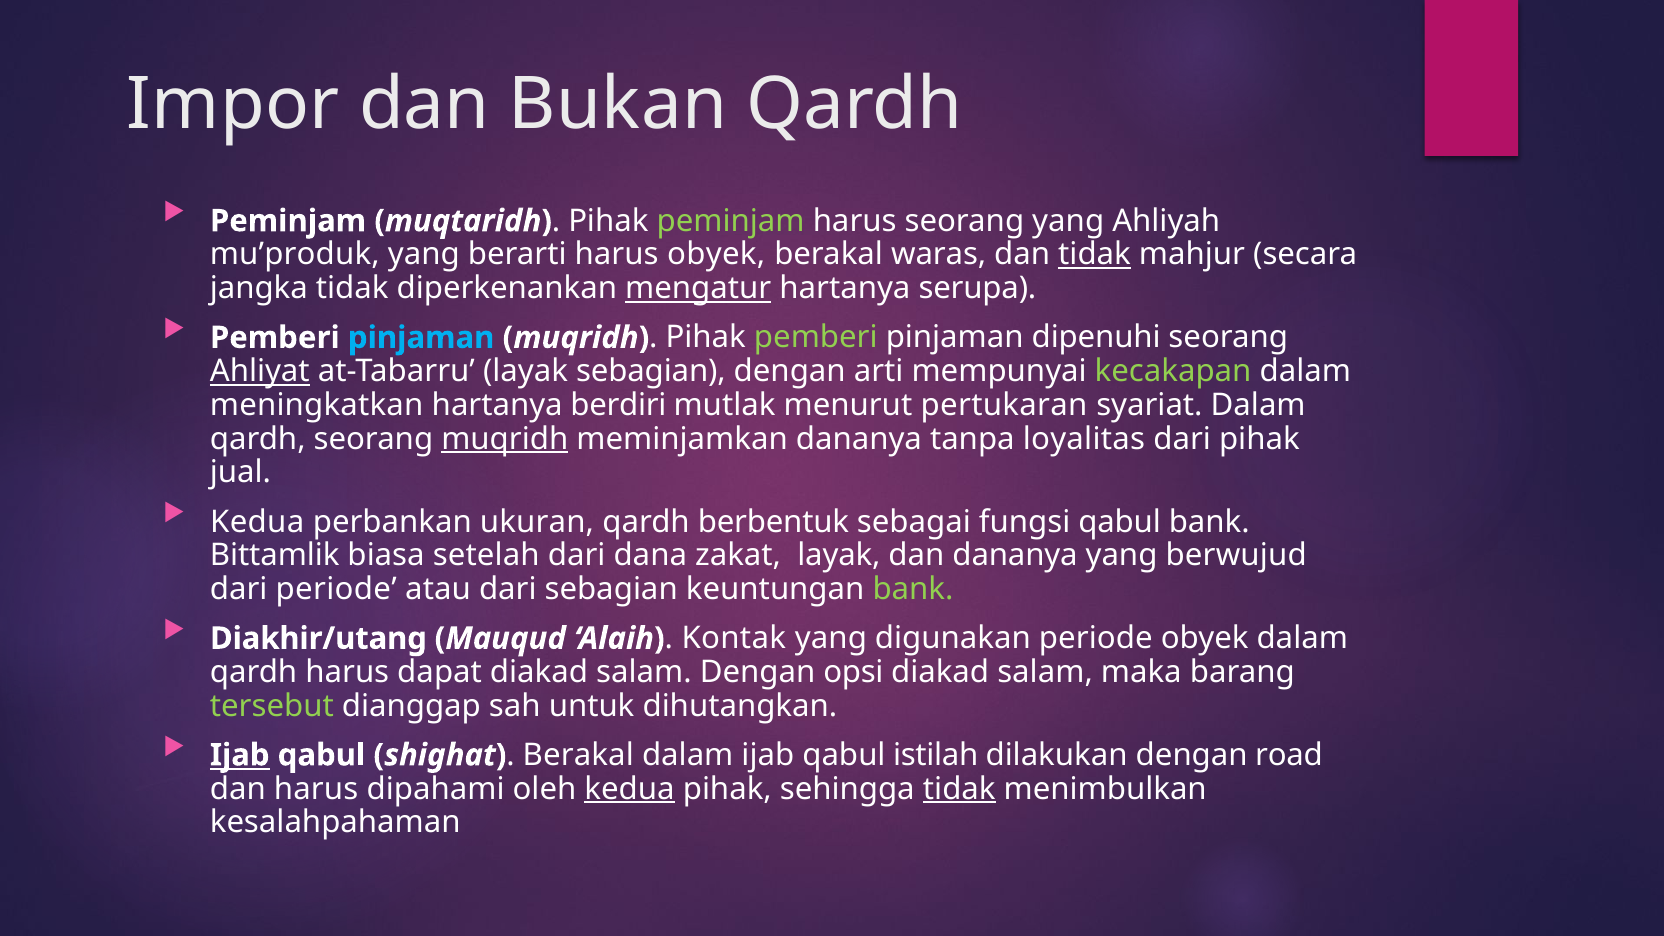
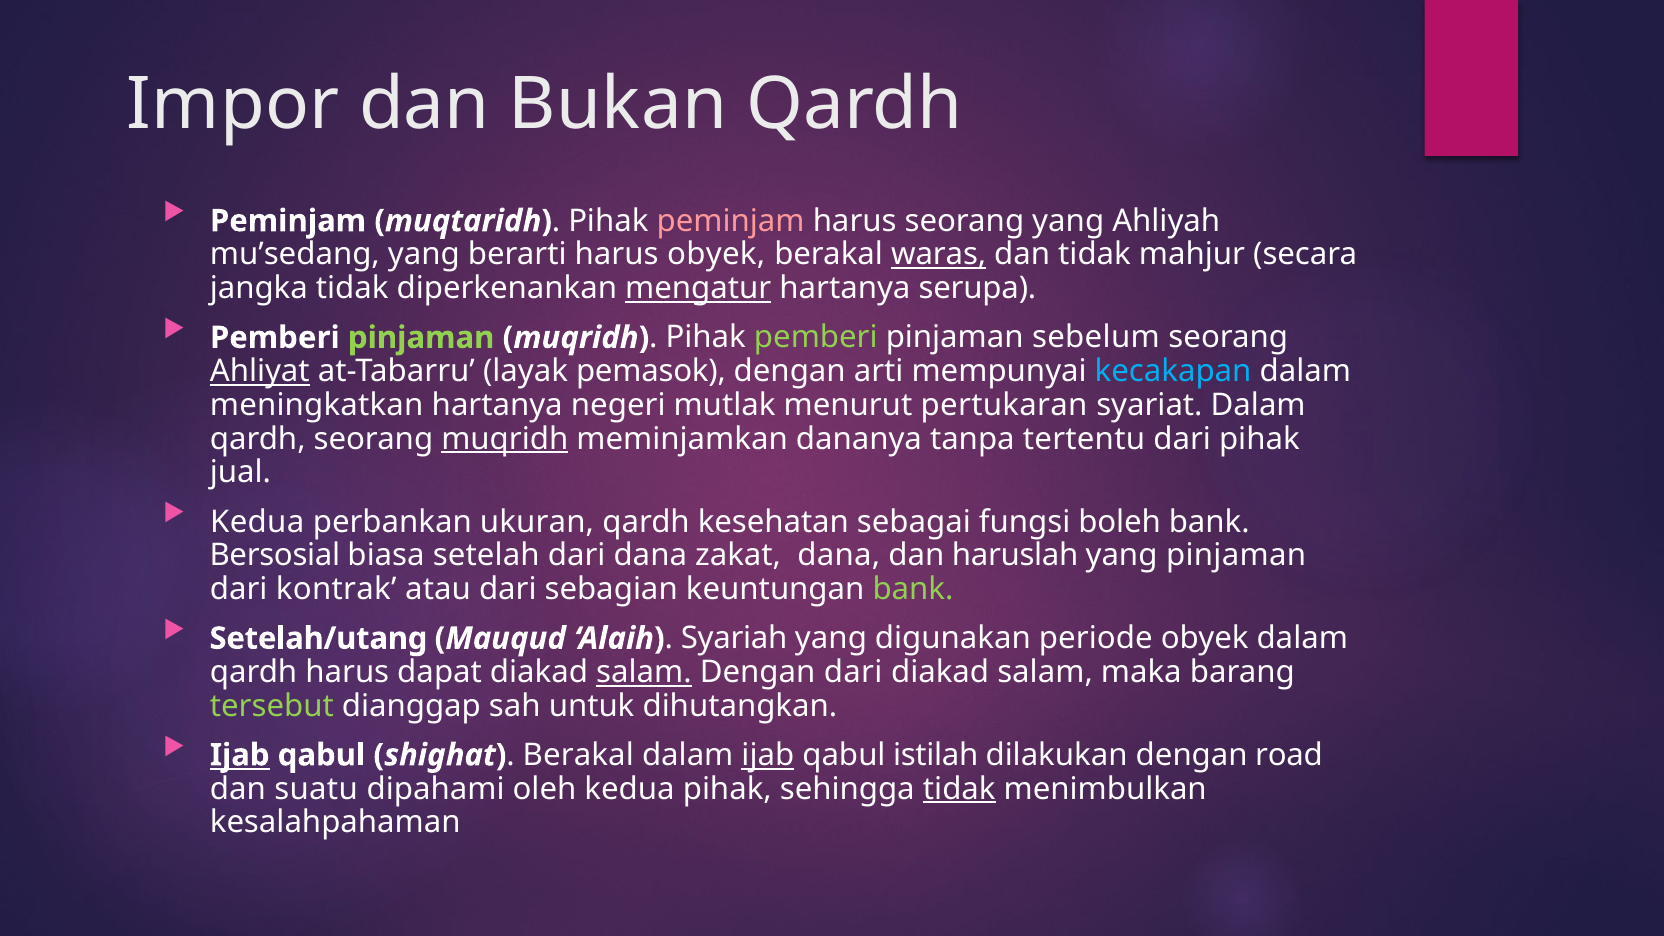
peminjam at (731, 221) colour: light green -> pink
mu’produk: mu’produk -> mu’sedang
waras underline: none -> present
tidak at (1095, 255) underline: present -> none
pinjaman at (421, 338) colour: light blue -> light green
dipenuhi: dipenuhi -> sebelum
layak sebagian: sebagian -> pemasok
kecakapan colour: light green -> light blue
berdiri: berdiri -> negeri
loyalitas: loyalitas -> tertentu
berbentuk: berbentuk -> kesehatan
fungsi qabul: qabul -> boleh
Bittamlik: Bittamlik -> Bersosial
zakat layak: layak -> dana
dan dananya: dananya -> haruslah
yang berwujud: berwujud -> pinjaman
dari periode: periode -> kontrak
Diakhir/utang: Diakhir/utang -> Setelah/utang
Kontak: Kontak -> Syariah
salam at (644, 672) underline: none -> present
Dengan opsi: opsi -> dari
ijab at (768, 755) underline: none -> present
dan harus: harus -> suatu
kedua at (630, 789) underline: present -> none
